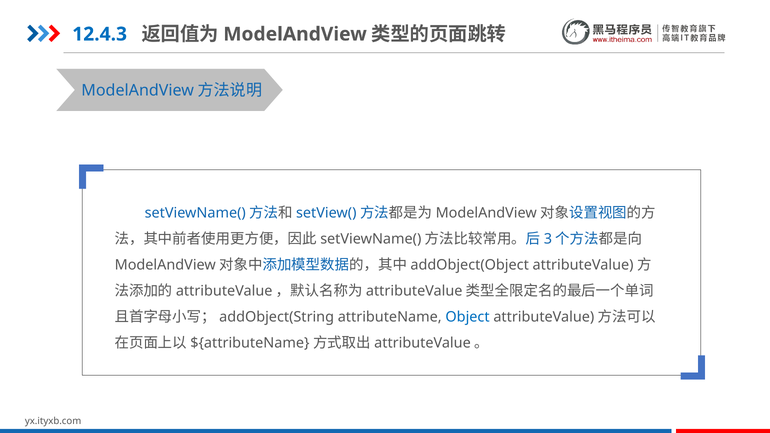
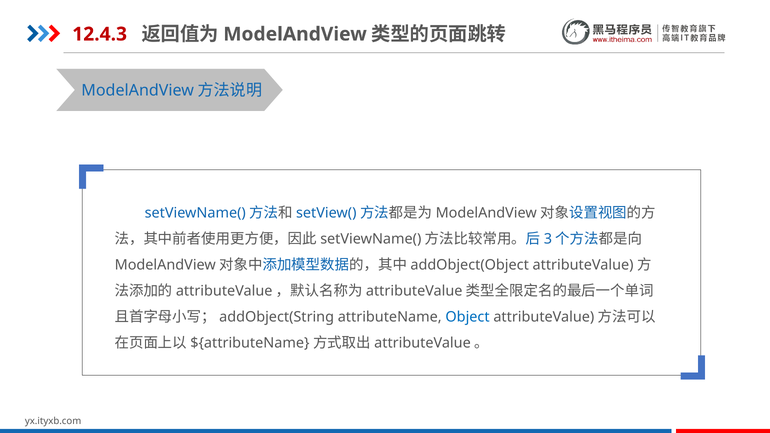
12.4.3 colour: blue -> red
